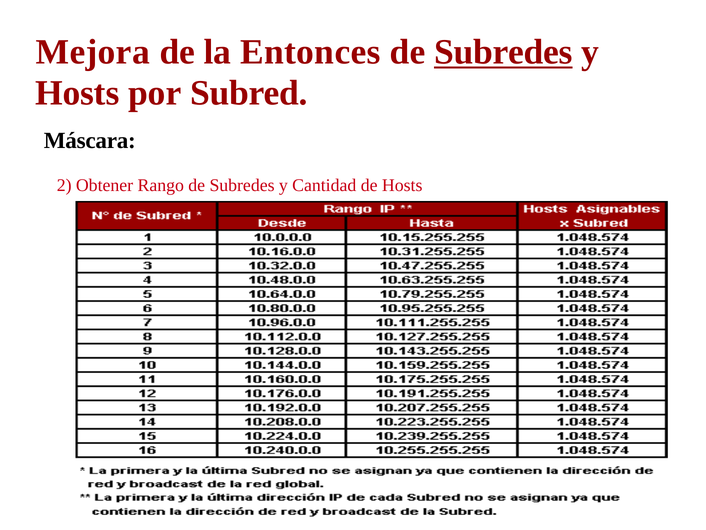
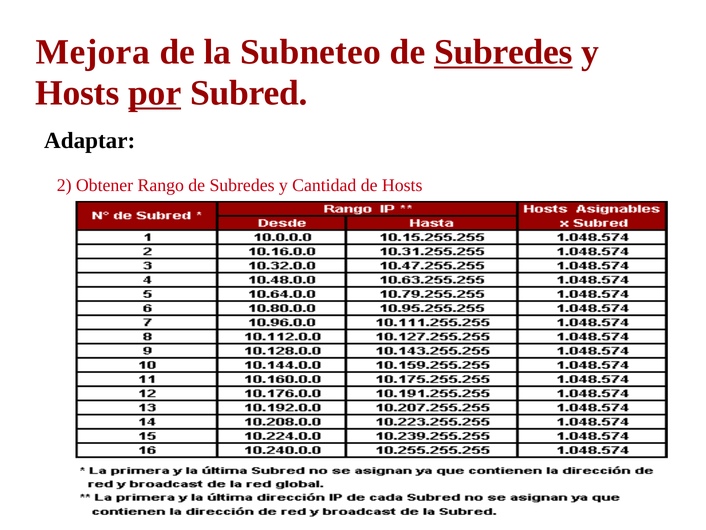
Entonces: Entonces -> Subneteo
por underline: none -> present
Máscara: Máscara -> Adaptar
